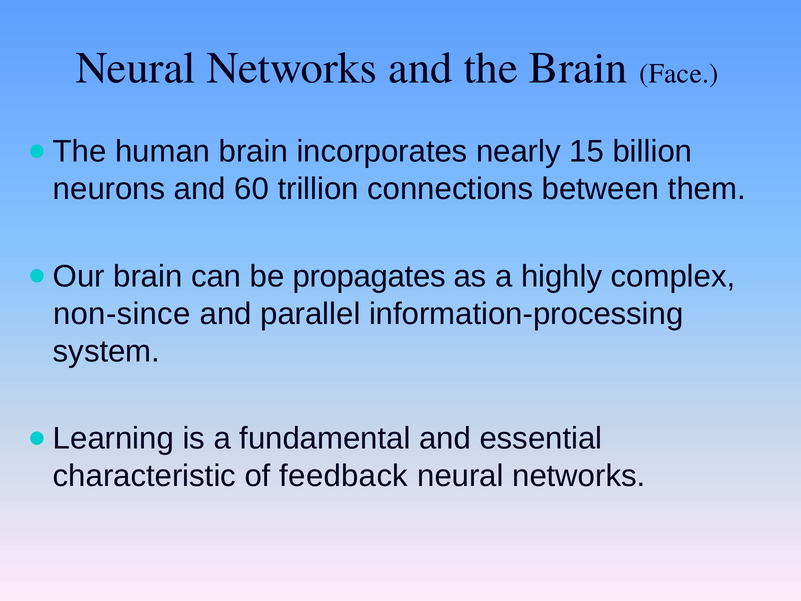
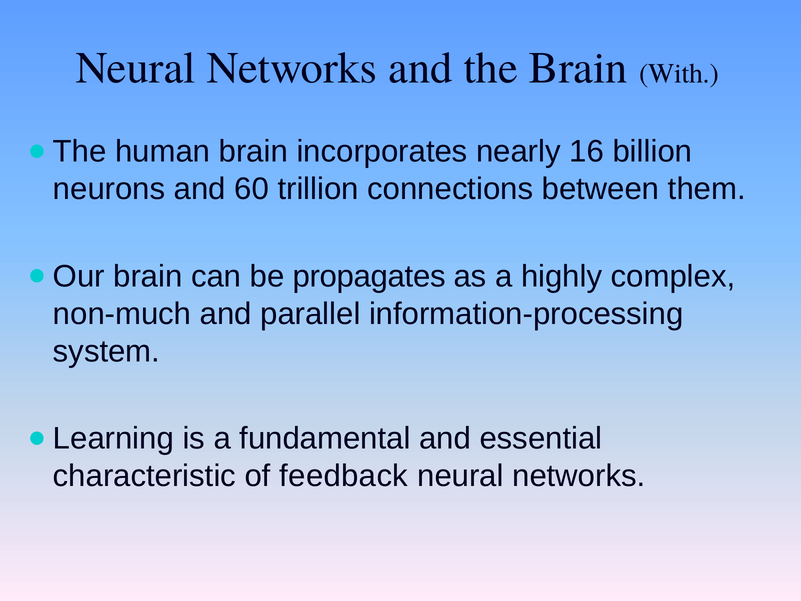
Face: Face -> With
15: 15 -> 16
non-since: non-since -> non-much
